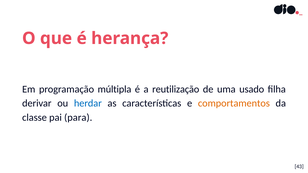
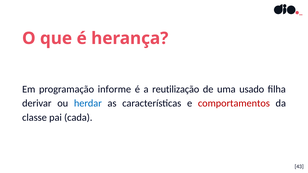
múltipla: múltipla -> informe
comportamentos colour: orange -> red
para: para -> cada
